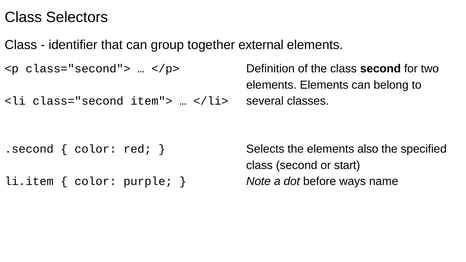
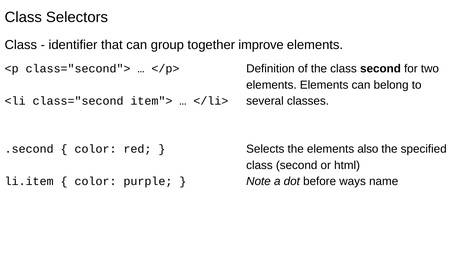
external: external -> improve
start: start -> html
